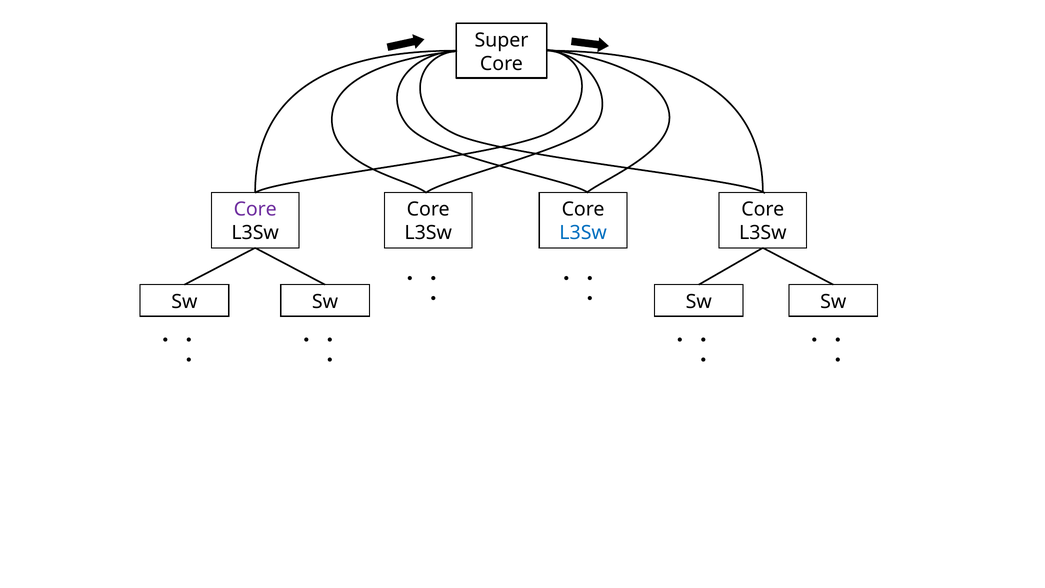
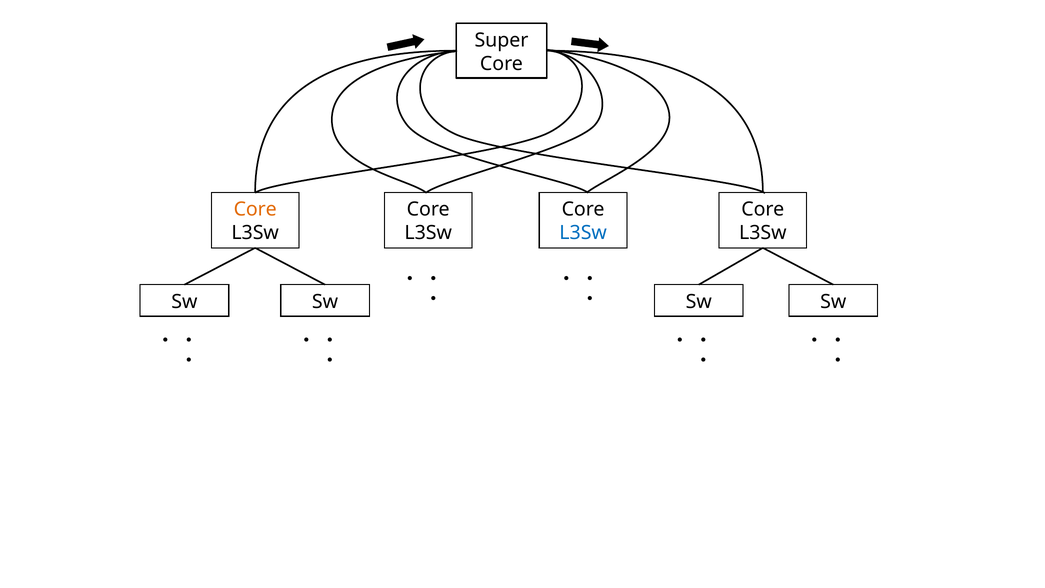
Core at (255, 209) colour: purple -> orange
